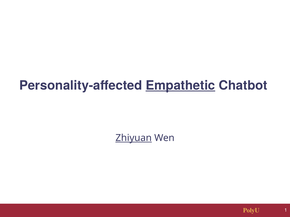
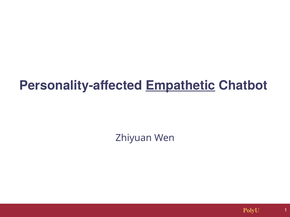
Zhiyuan underline: present -> none
